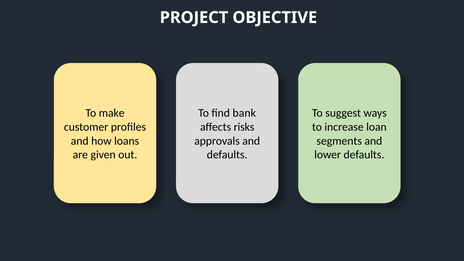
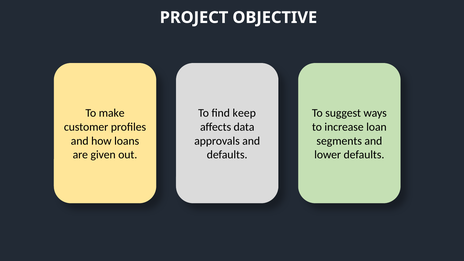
bank: bank -> keep
risks: risks -> data
